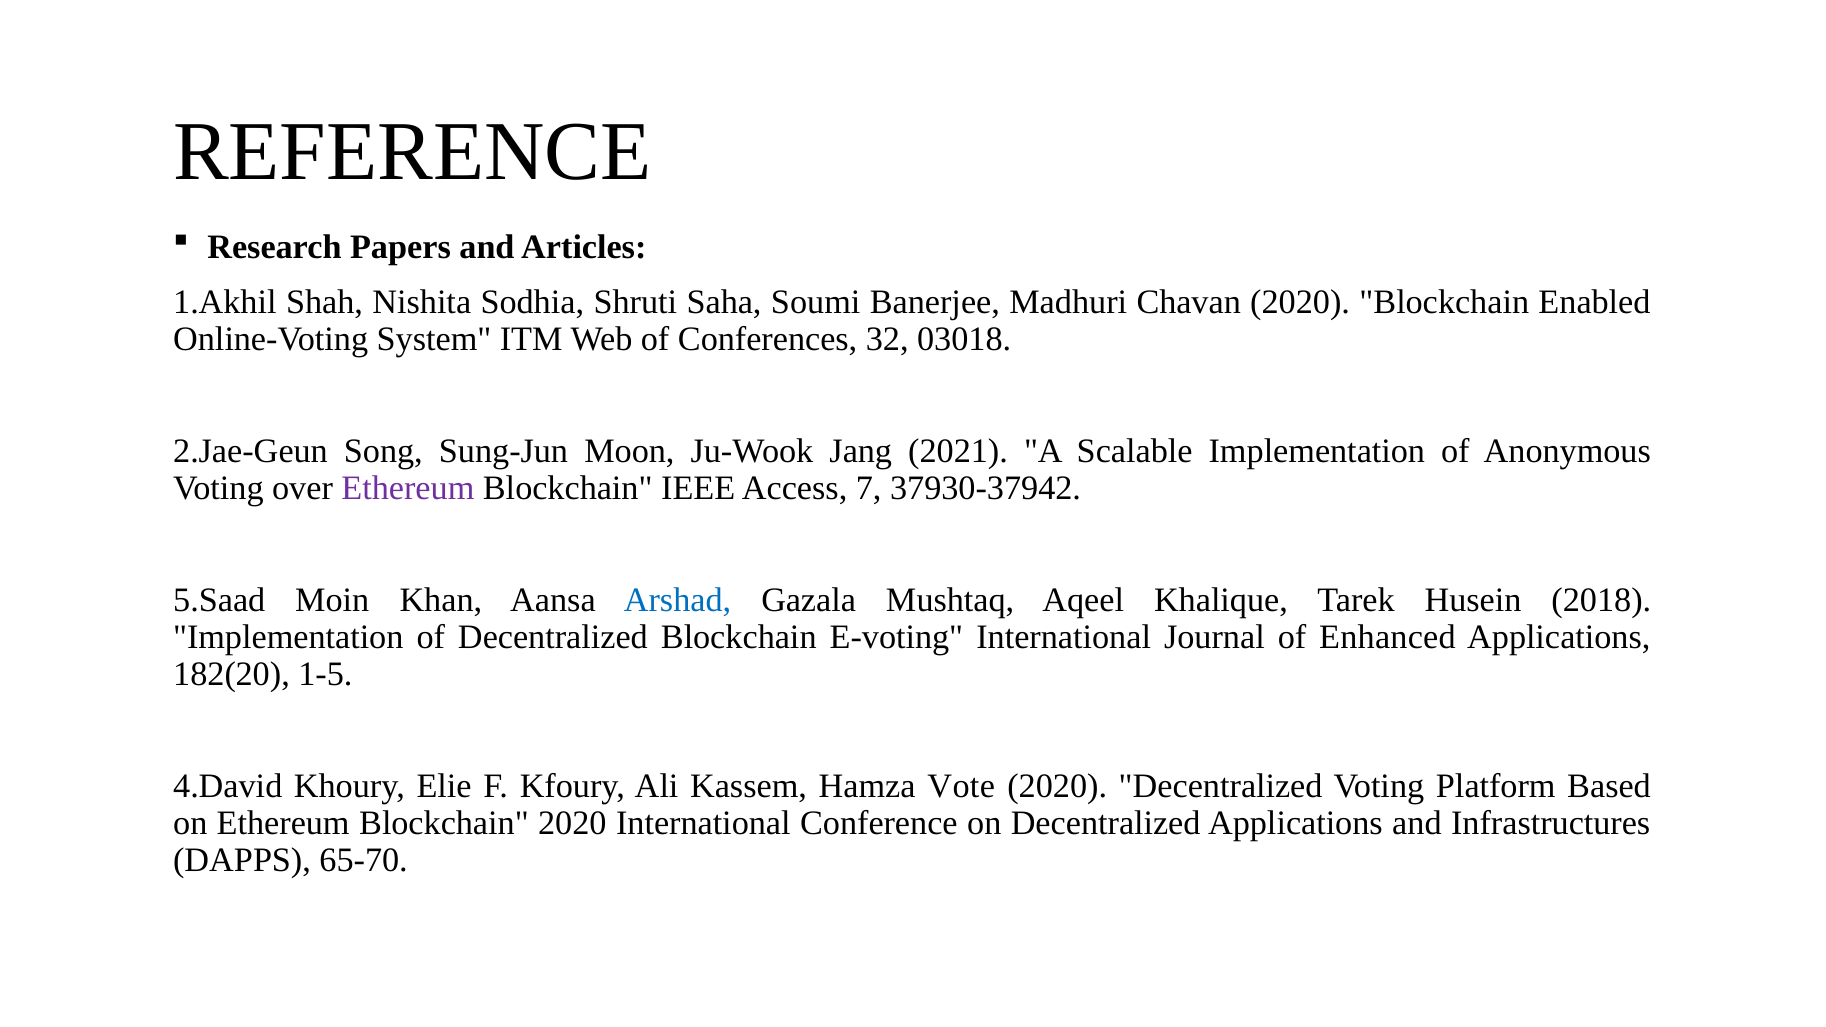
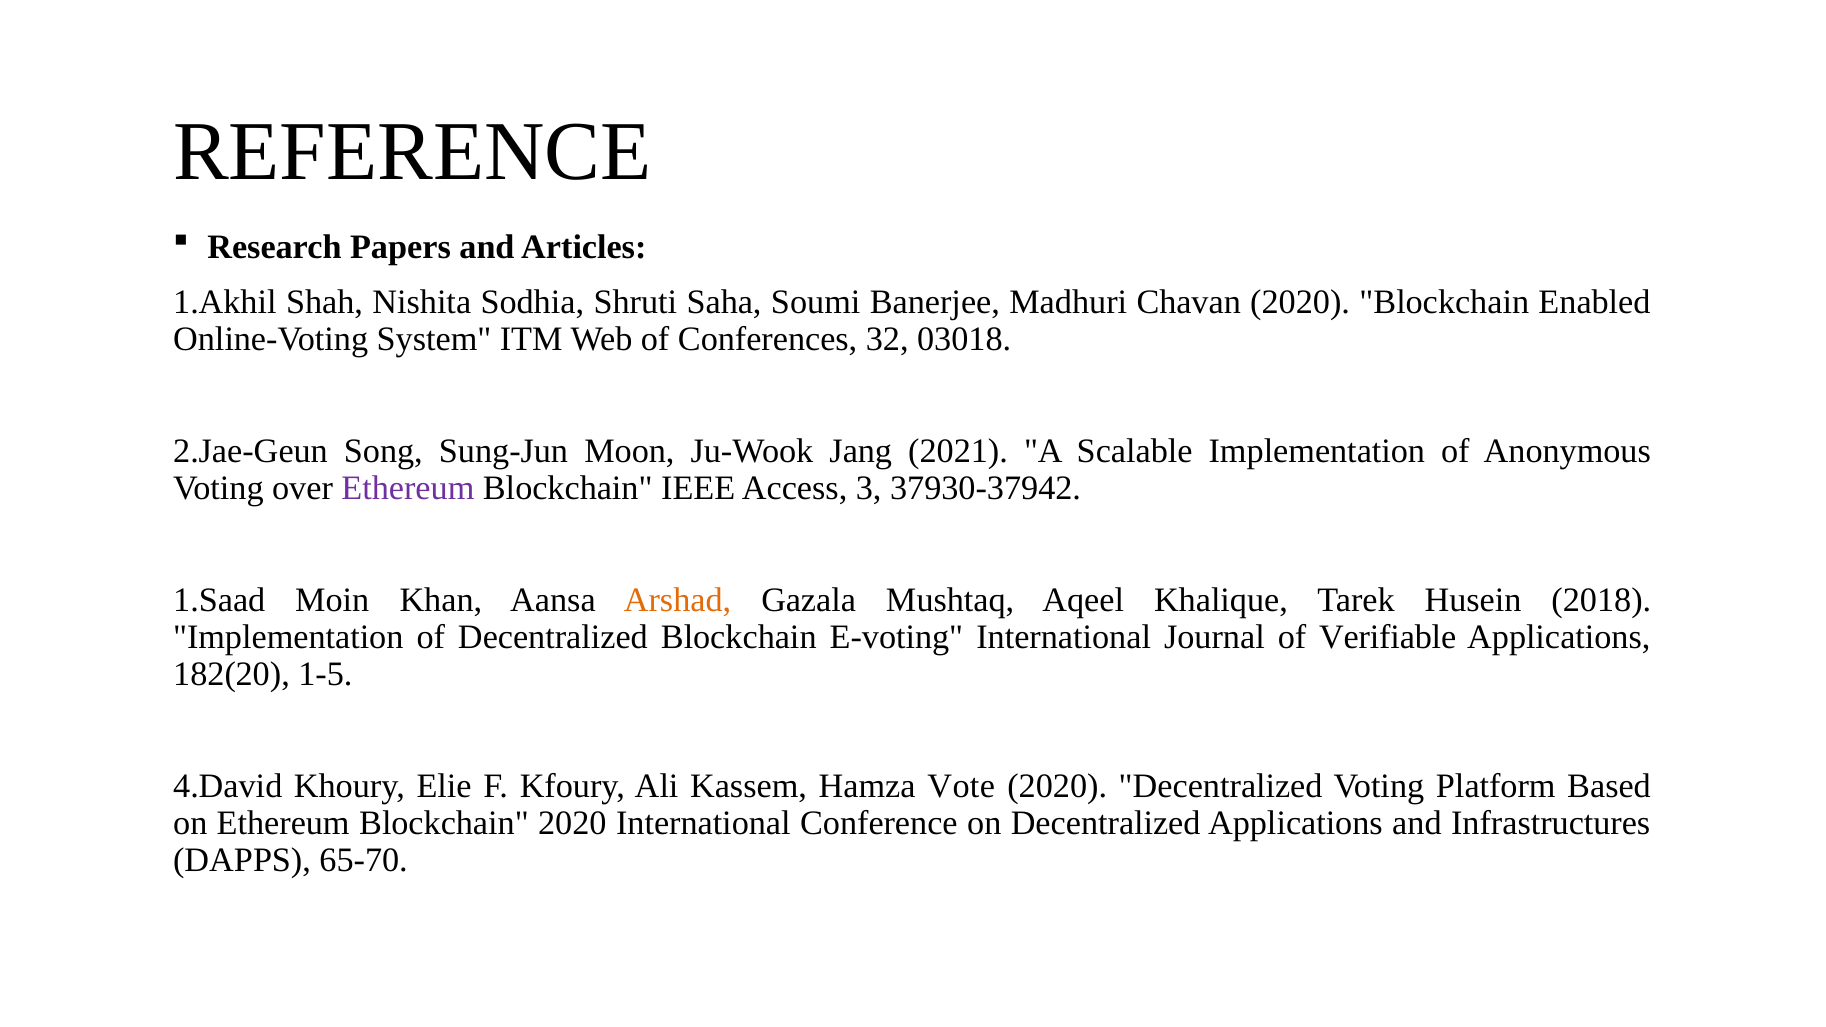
7: 7 -> 3
5.Saad: 5.Saad -> 1.Saad
Arshad colour: blue -> orange
Enhanced: Enhanced -> Verifiable
